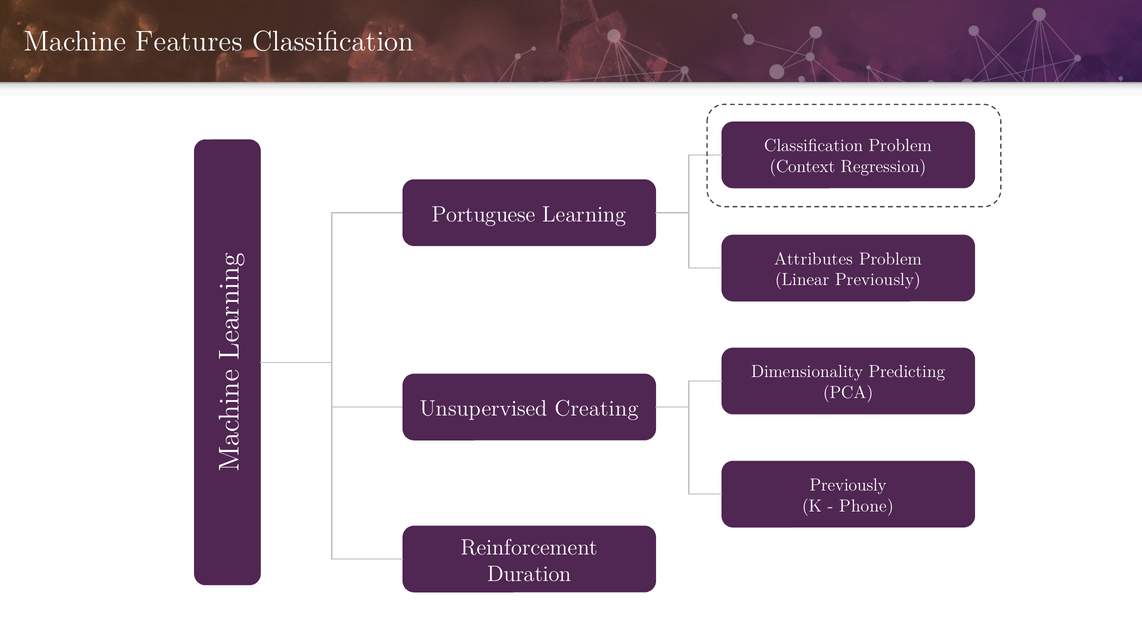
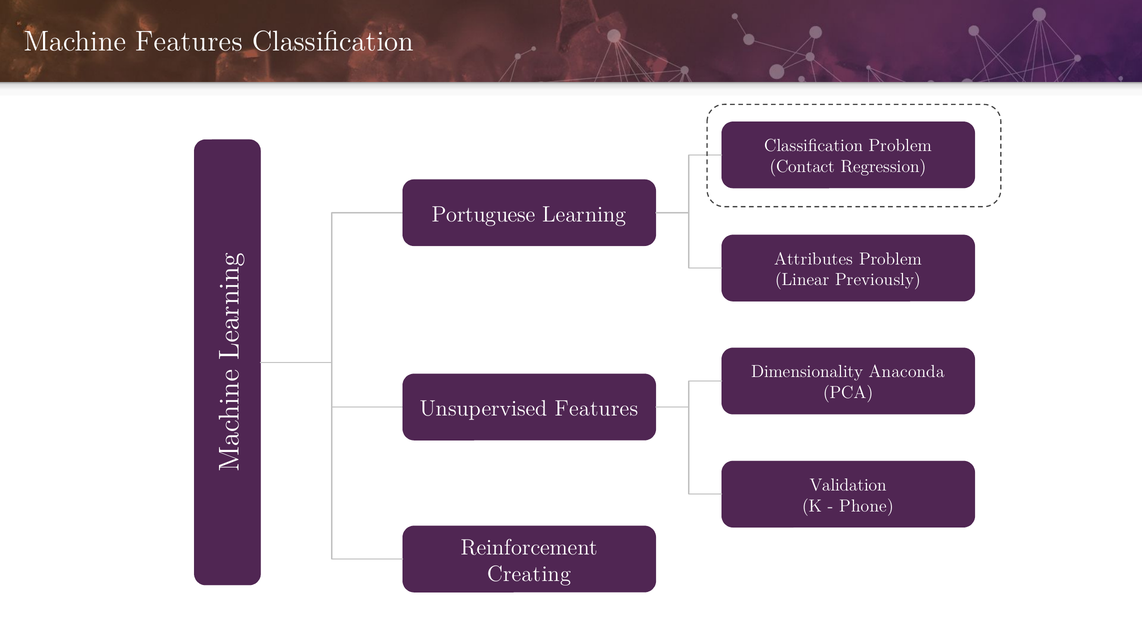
Context: Context -> Contact
Predicting: Predicting -> Anaconda
Unsupervised Creating: Creating -> Features
Previously at (848, 485): Previously -> Validation
Duration: Duration -> Creating
